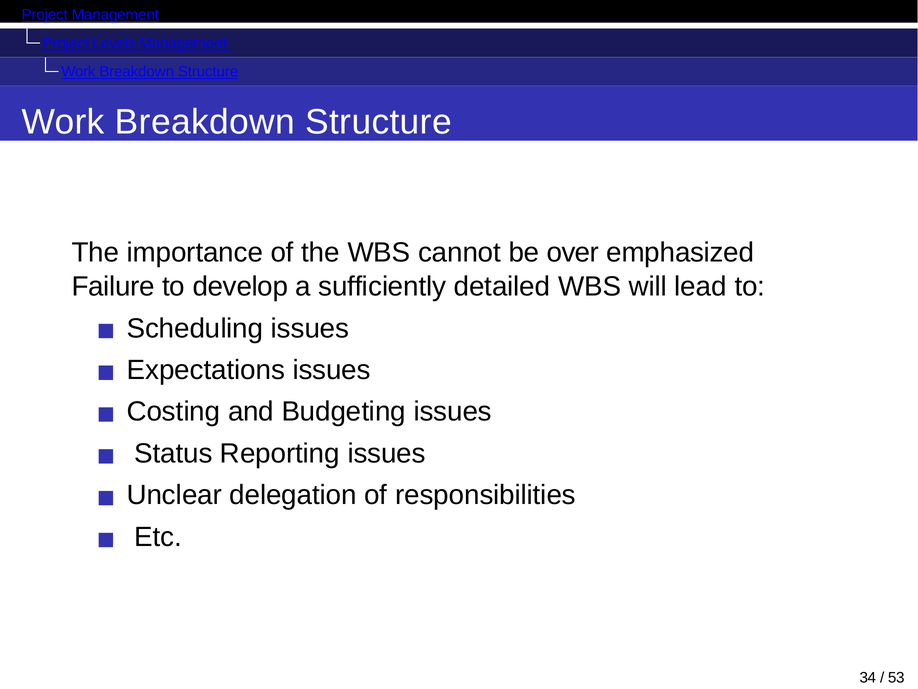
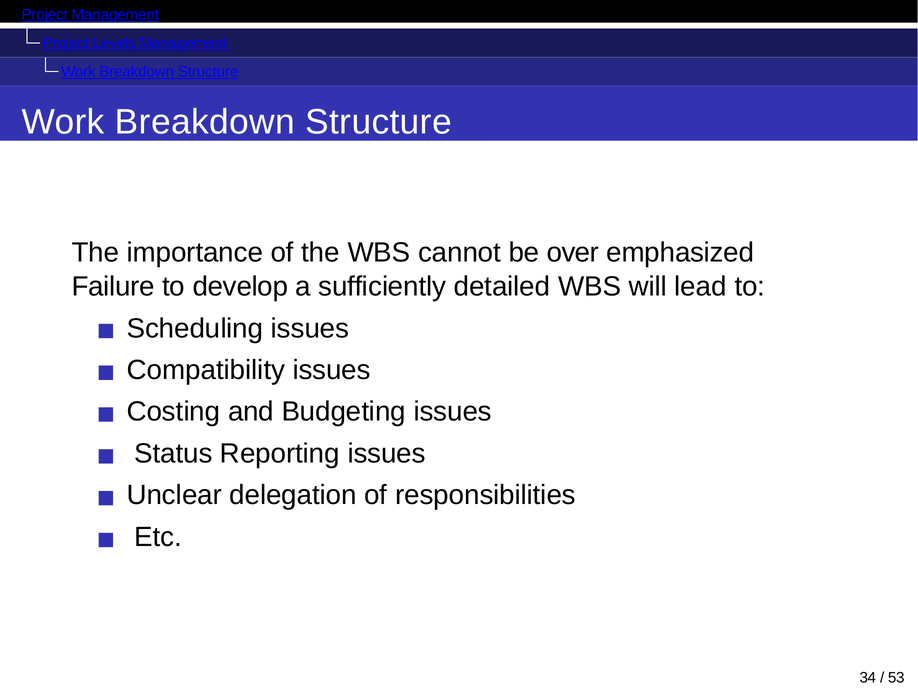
Expectations: Expectations -> Compatibility
